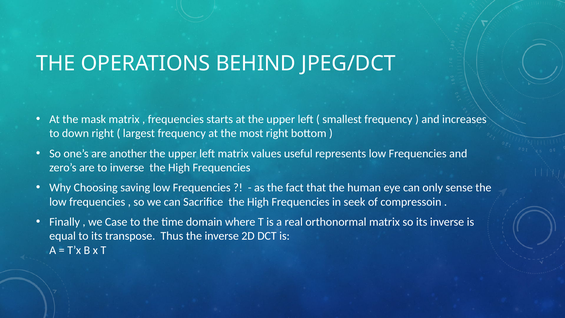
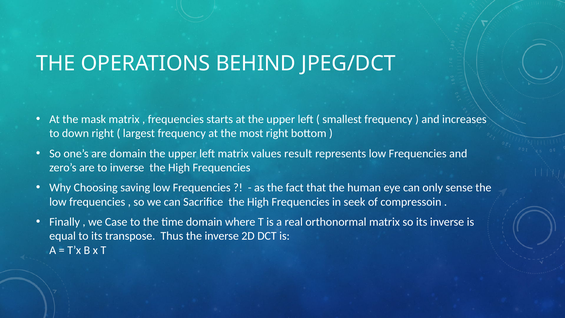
are another: another -> domain
useful: useful -> result
